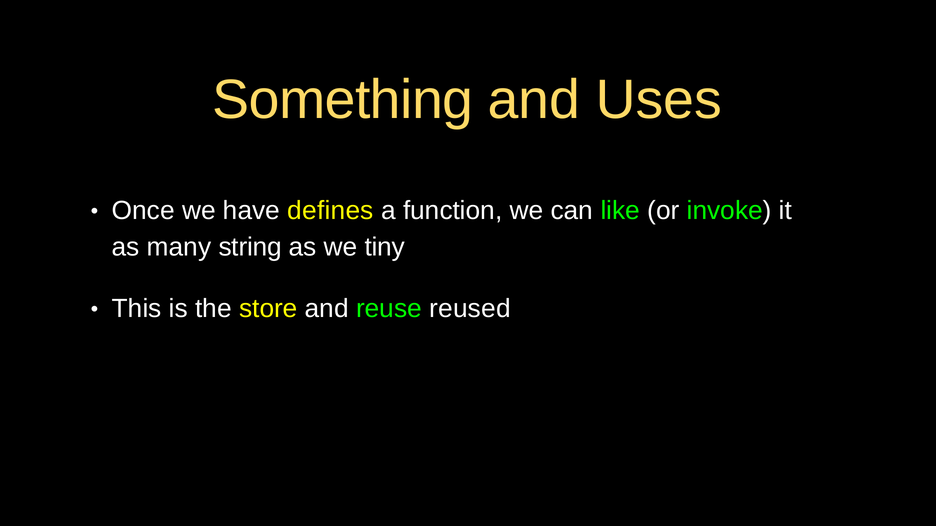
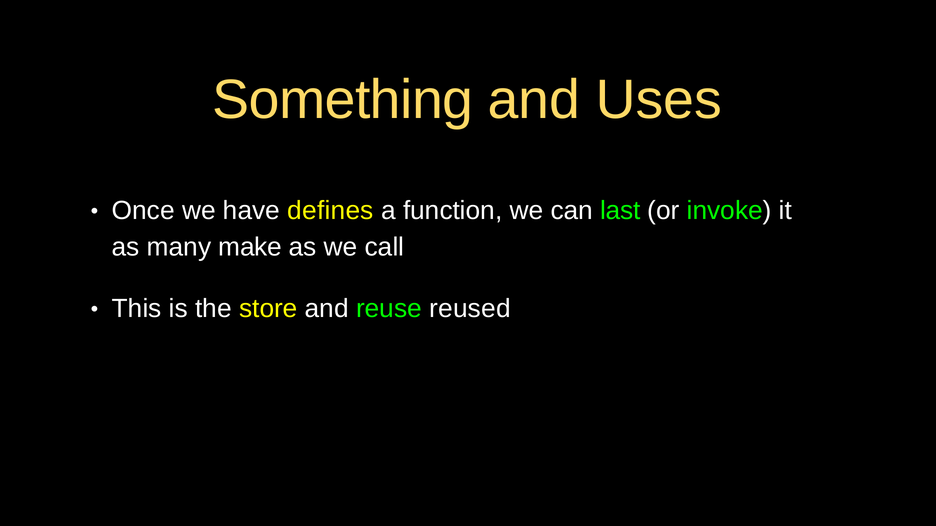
like: like -> last
string: string -> make
tiny: tiny -> call
